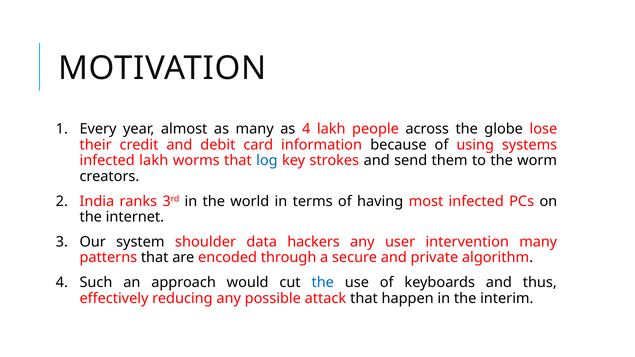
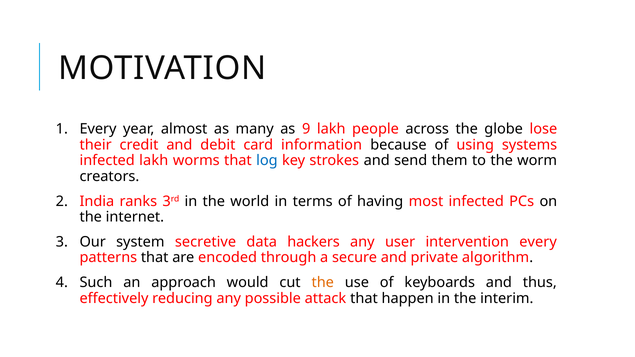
as 4: 4 -> 9
shoulder: shoulder -> secretive
intervention many: many -> every
the at (323, 283) colour: blue -> orange
